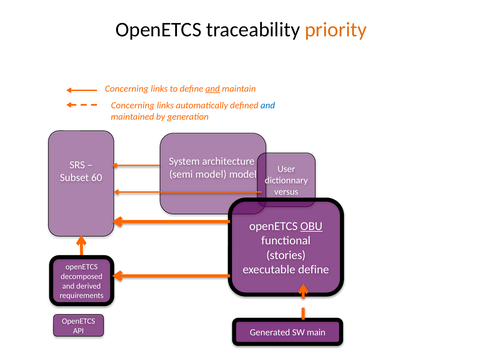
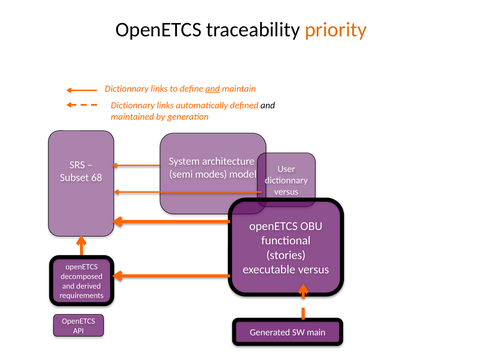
Concerning at (127, 89): Concerning -> Dictionnary
Concerning at (133, 105): Concerning -> Dictionnary
and at (268, 105) colour: blue -> black
semi model: model -> modes
60: 60 -> 68
OBU underline: present -> none
executable define: define -> versus
